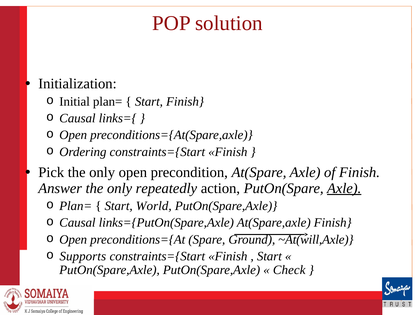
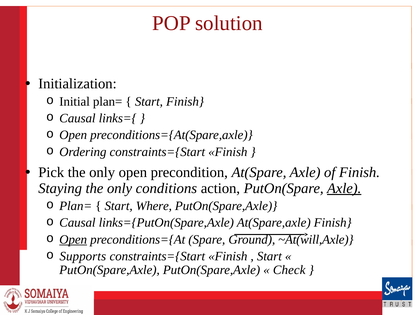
Answer: Answer -> Staying
repeatedly: repeatedly -> conditions
World: World -> Where
Open at (73, 239) underline: none -> present
